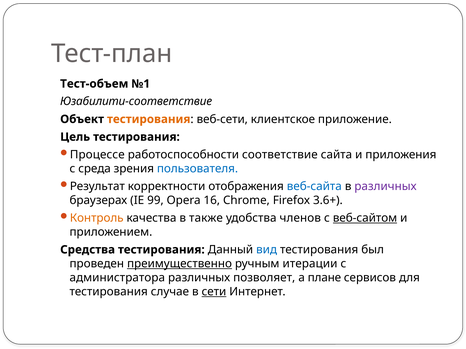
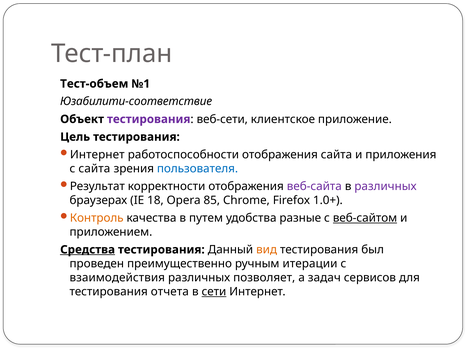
тестирования at (149, 119) colour: orange -> purple
Процессе at (97, 155): Процессе -> Интернет
работоспособности соответствие: соответствие -> отображения
с среда: среда -> сайта
веб-сайта colour: blue -> purple
99: 99 -> 18
16: 16 -> 85
3.6+: 3.6+ -> 1.0+
также: также -> путем
членов: членов -> разные
Средства underline: none -> present
вид colour: blue -> orange
преимущественно underline: present -> none
администратора: администратора -> взаимодействия
плане: плане -> задач
случае: случае -> отчета
